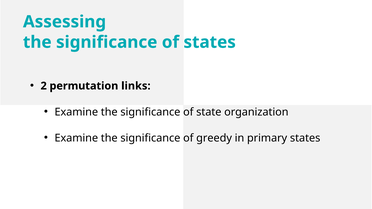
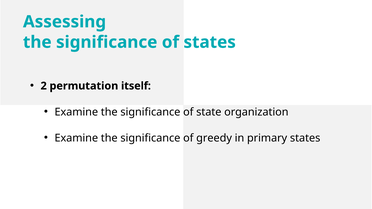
links: links -> itself
